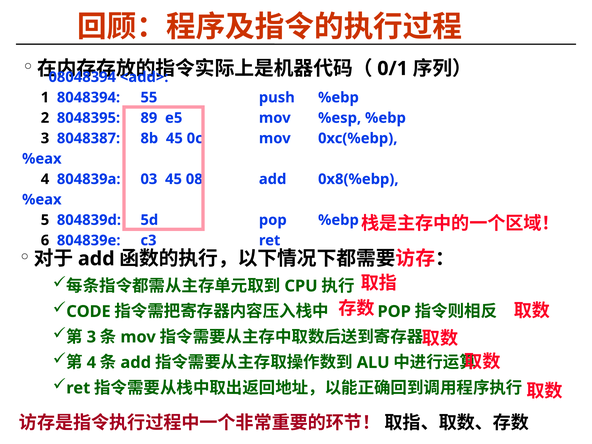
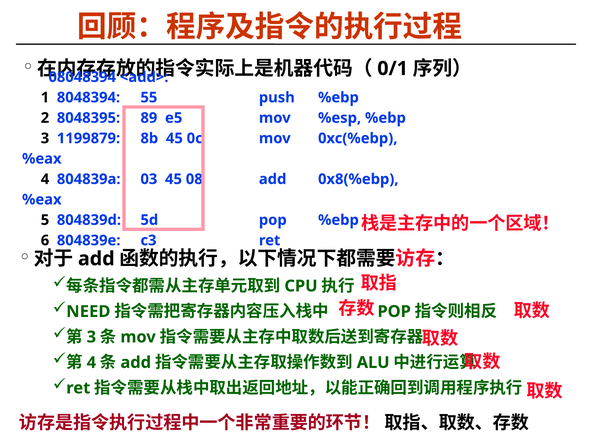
8048387: 8048387 -> 1199879
CODE: CODE -> NEED
